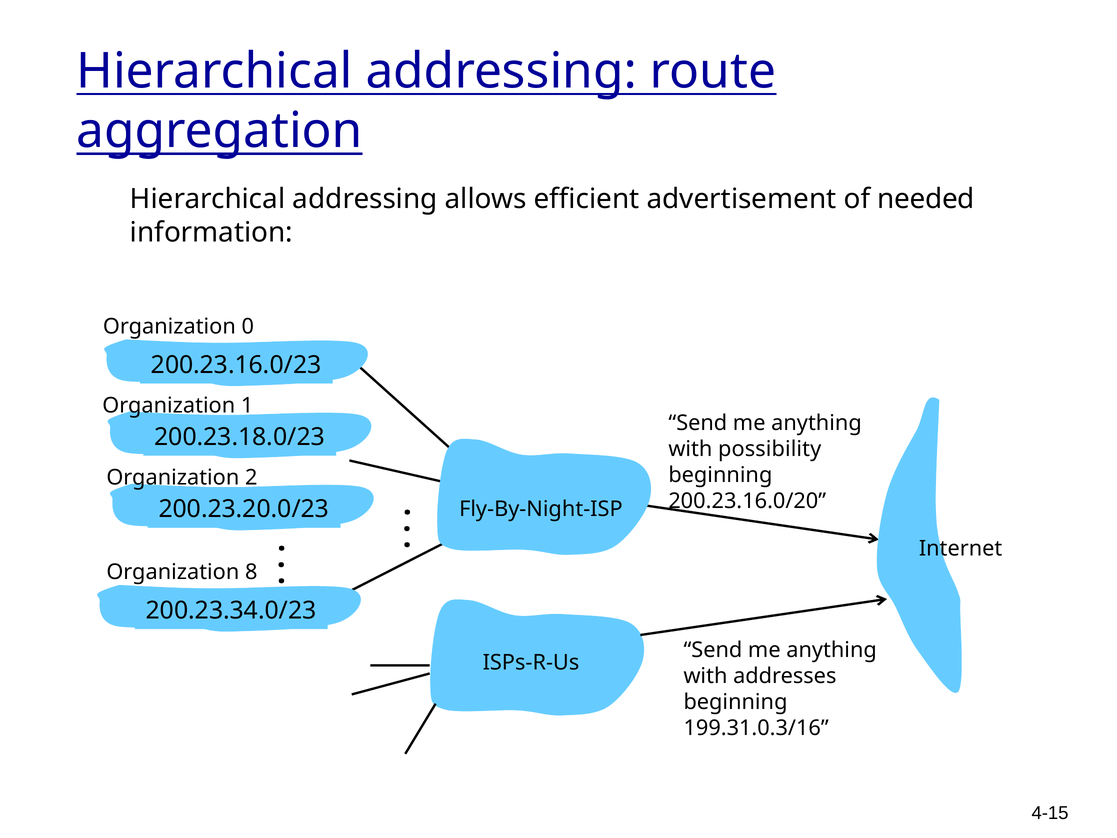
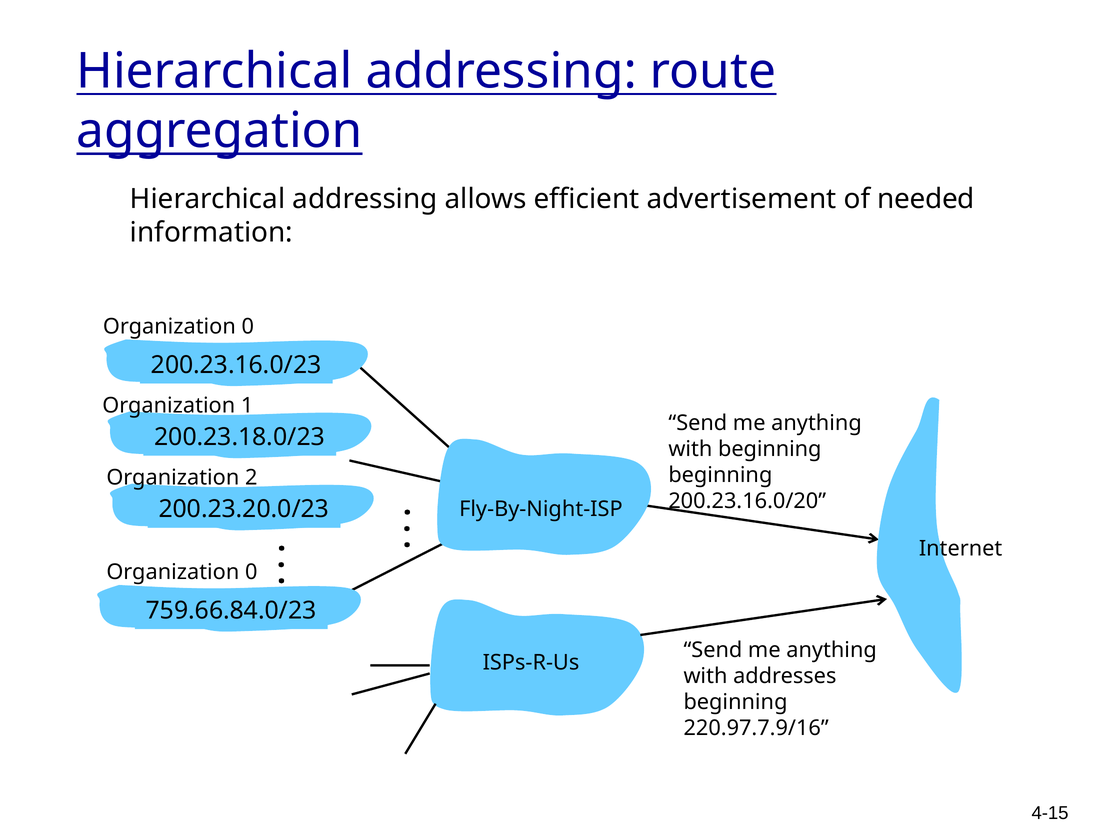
with possibility: possibility -> beginning
8 at (251, 572): 8 -> 0
200.23.34.0/23: 200.23.34.0/23 -> 759.66.84.0/23
199.31.0.3/16: 199.31.0.3/16 -> 220.97.7.9/16
